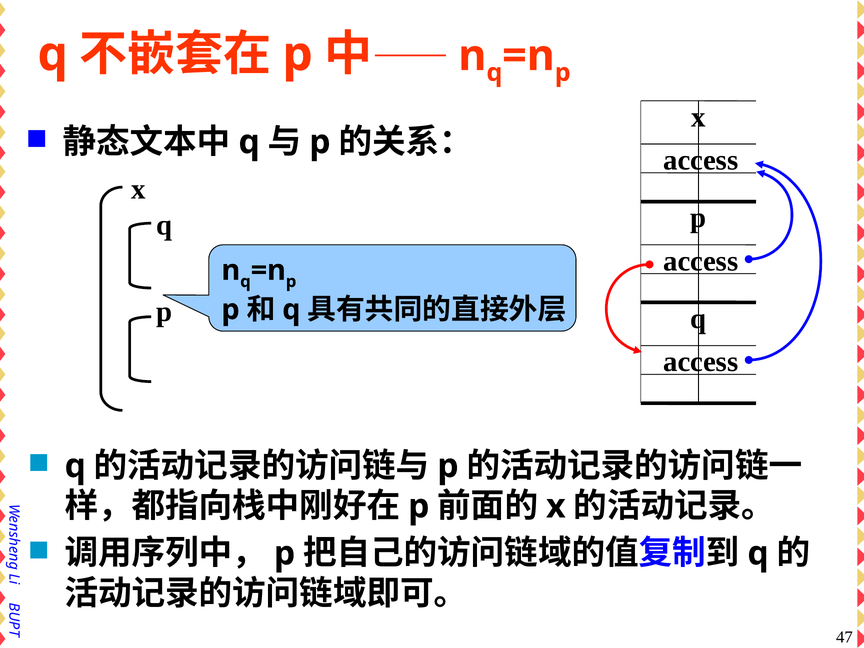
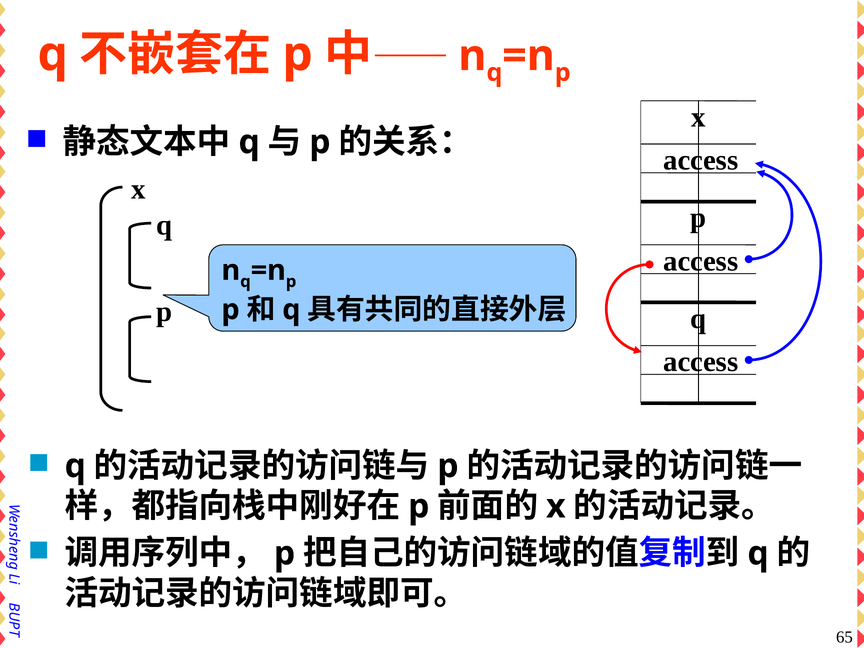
47: 47 -> 65
